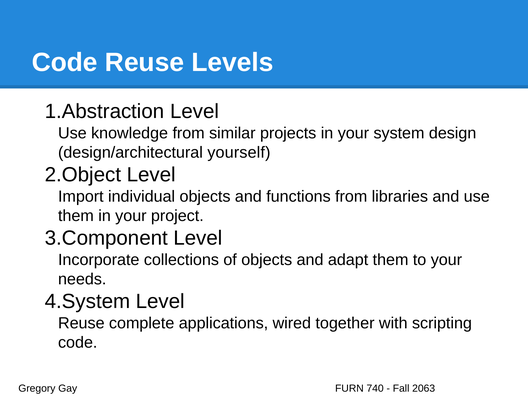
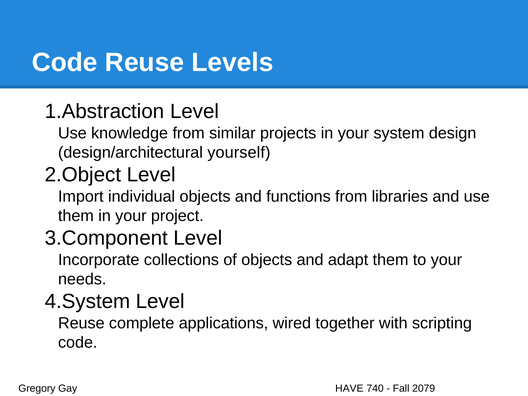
FURN: FURN -> HAVE
2063: 2063 -> 2079
